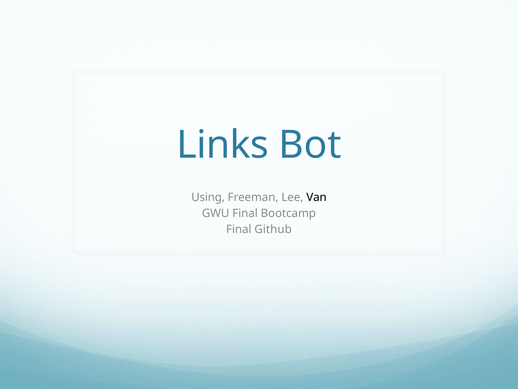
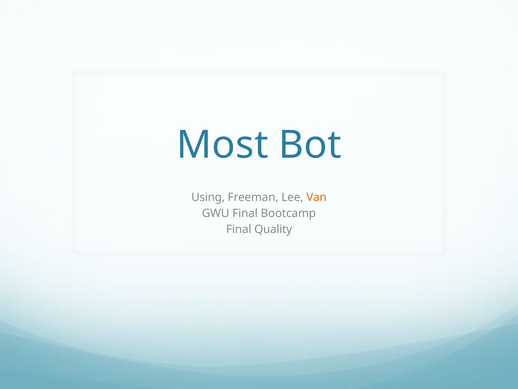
Links: Links -> Most
Van colour: black -> orange
Github: Github -> Quality
